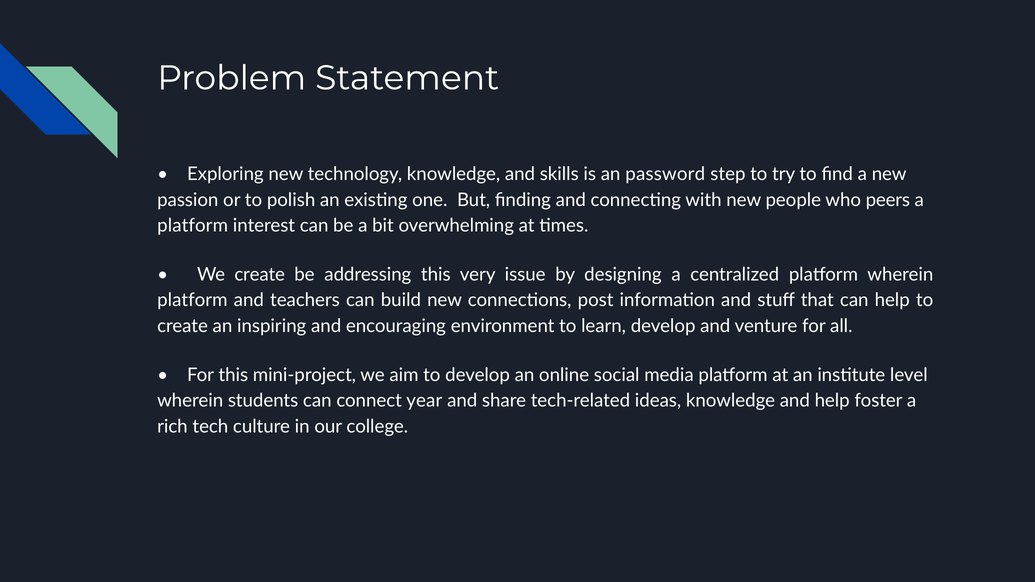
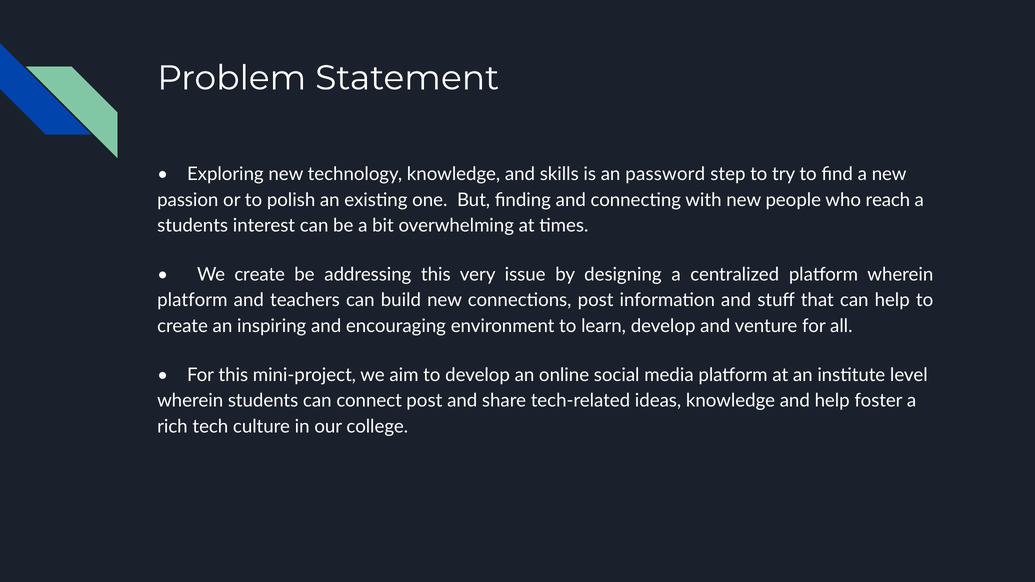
peers: peers -> reach
platform at (193, 226): platform -> students
connect year: year -> post
